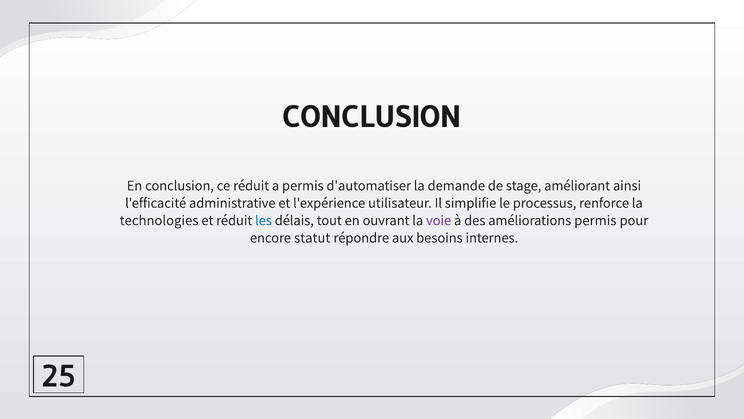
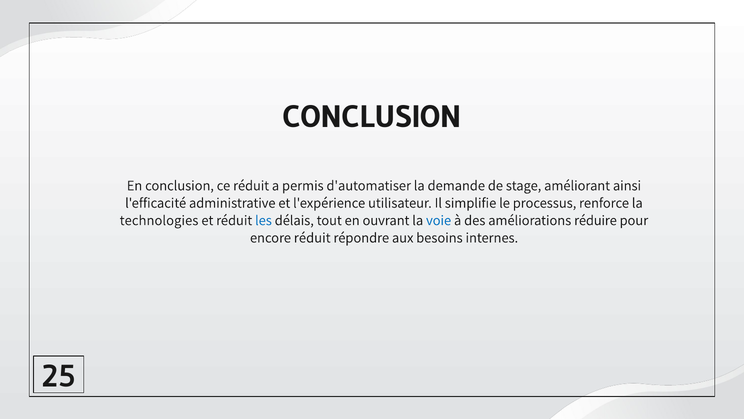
voie colour: purple -> blue
améliorations permis: permis -> réduire
encore statut: statut -> réduit
